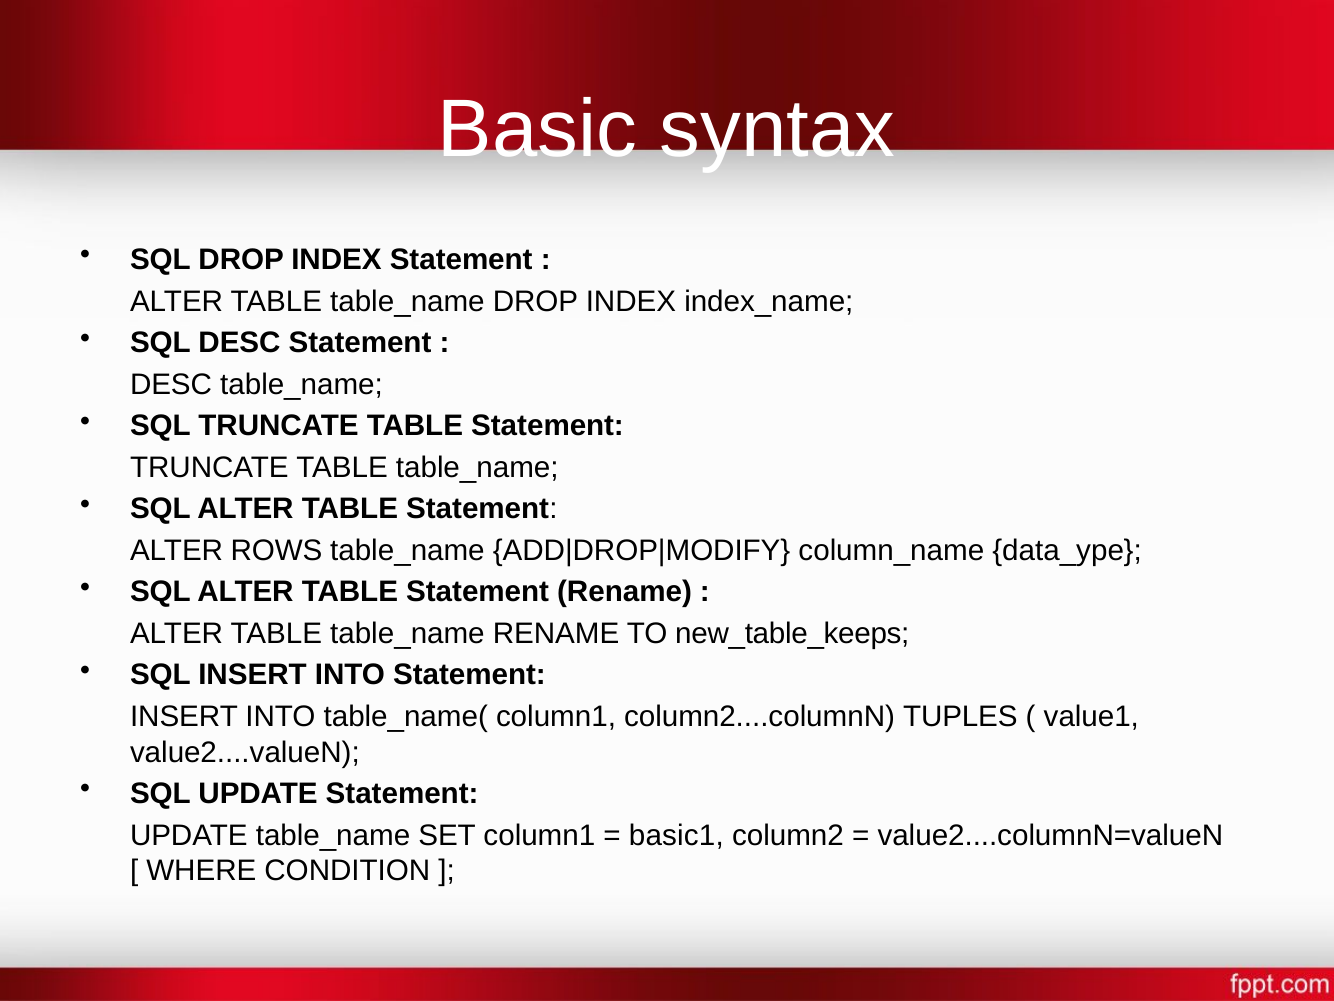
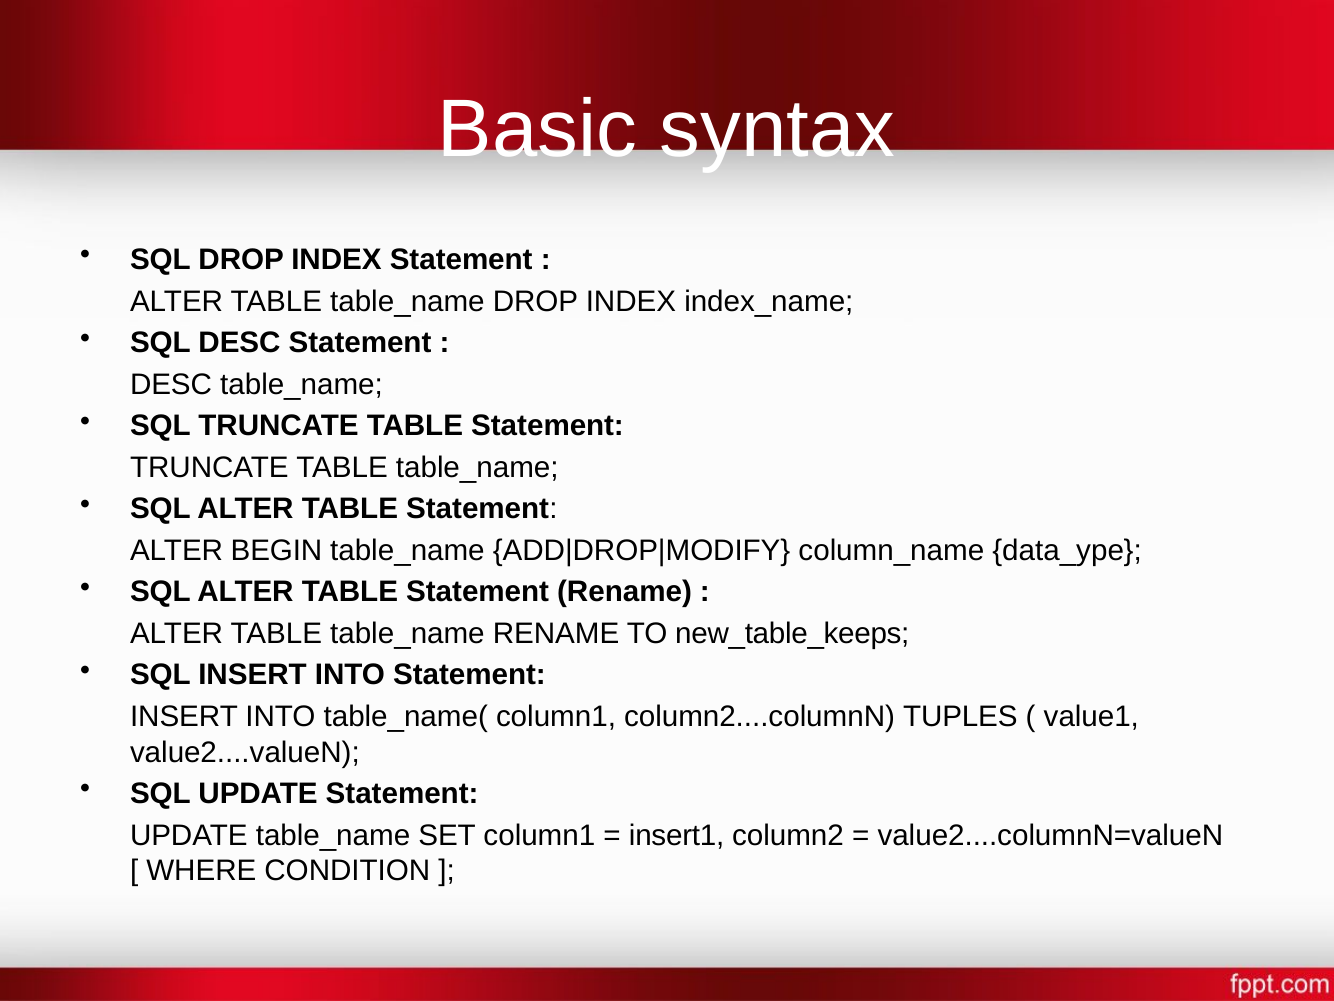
ROWS: ROWS -> BEGIN
basic1: basic1 -> insert1
